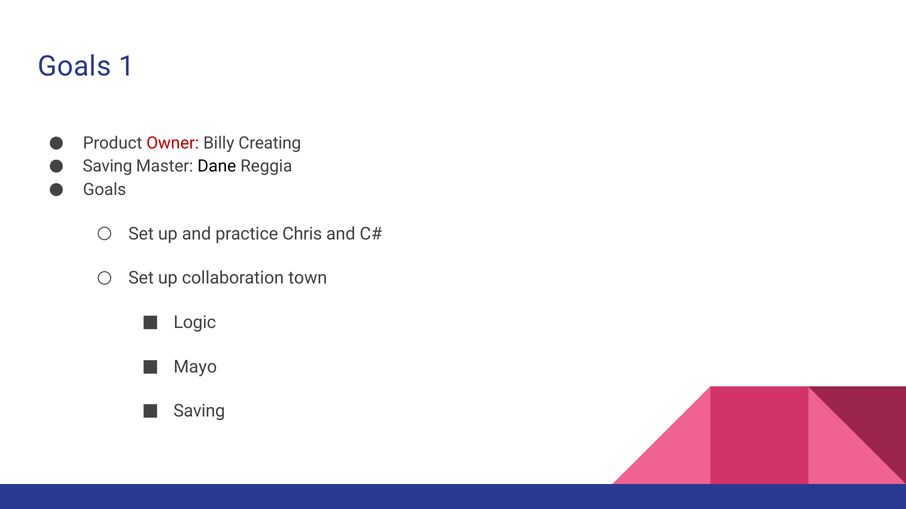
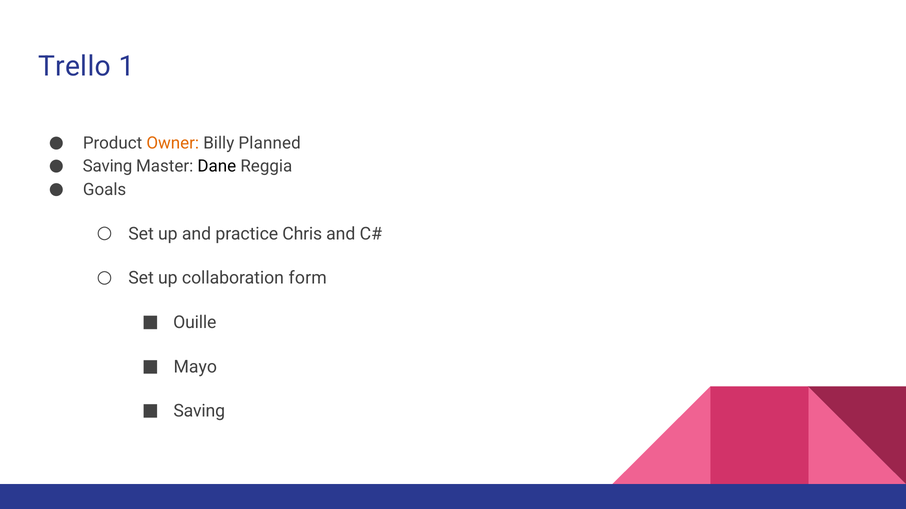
Goals at (74, 66): Goals -> Trello
Owner colour: red -> orange
Creating: Creating -> Planned
town: town -> form
Logic: Logic -> Ouille
